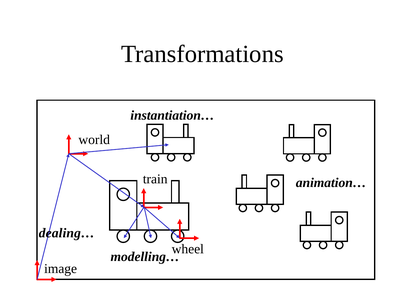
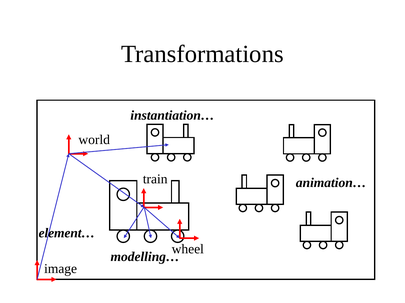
dealing…: dealing… -> element…
